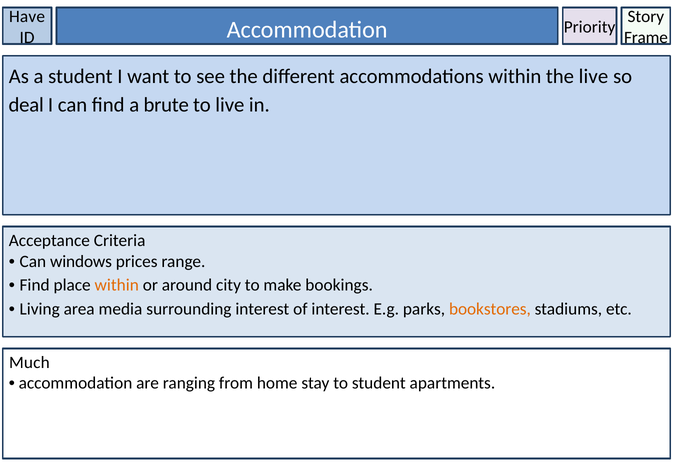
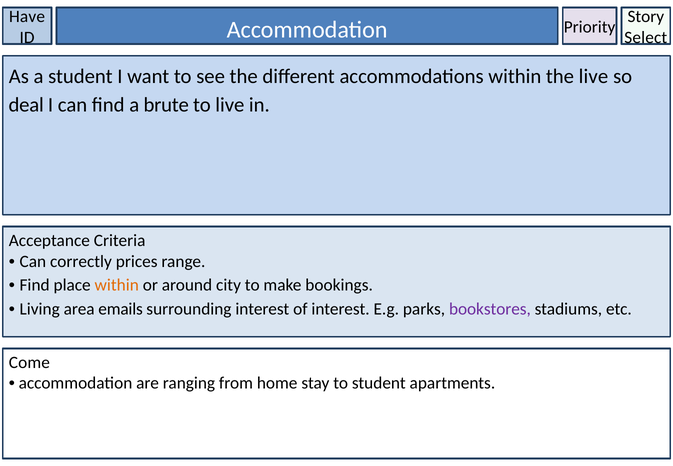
Frame: Frame -> Select
windows: windows -> correctly
media: media -> emails
bookstores colour: orange -> purple
Much: Much -> Come
